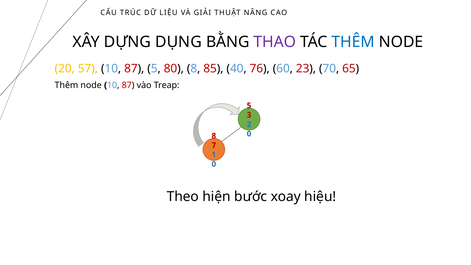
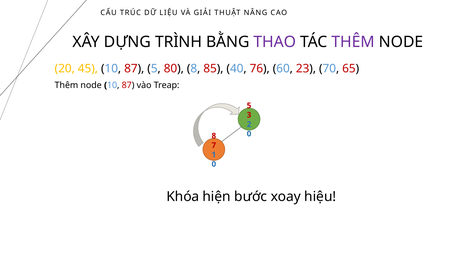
DỤNG: DỤNG -> TRÌNH
THÊM at (353, 42) colour: blue -> purple
57: 57 -> 45
Theo: Theo -> Khóa
